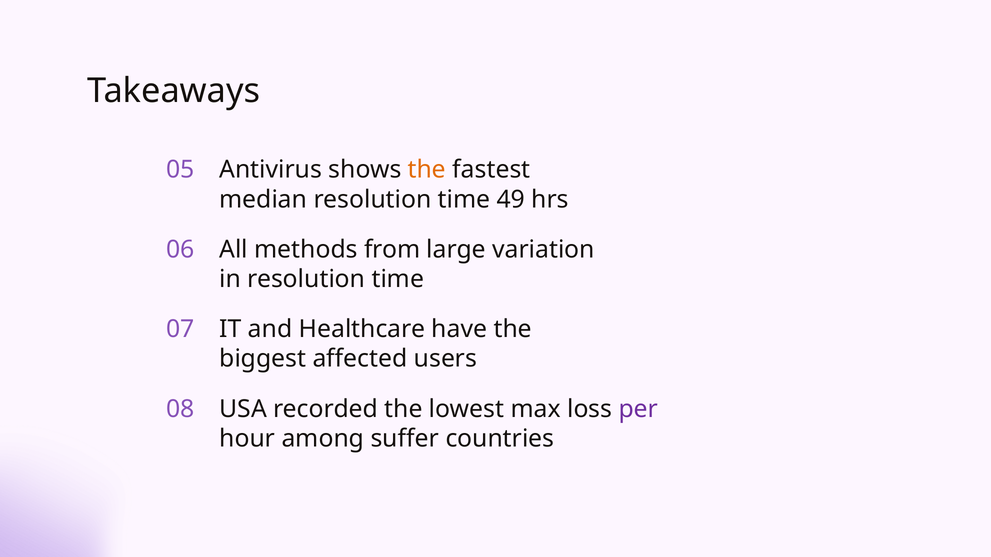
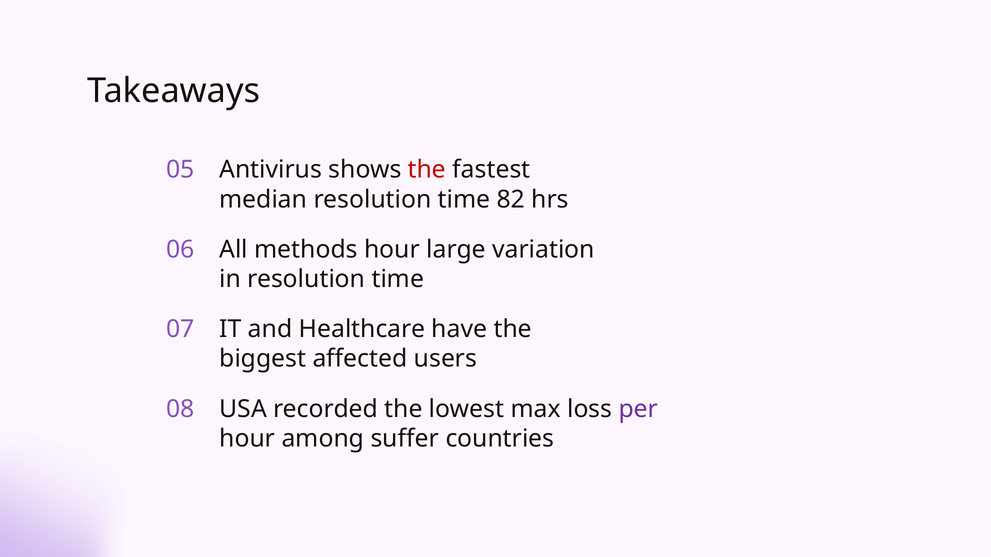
the at (427, 170) colour: orange -> red
49: 49 -> 82
methods from: from -> hour
